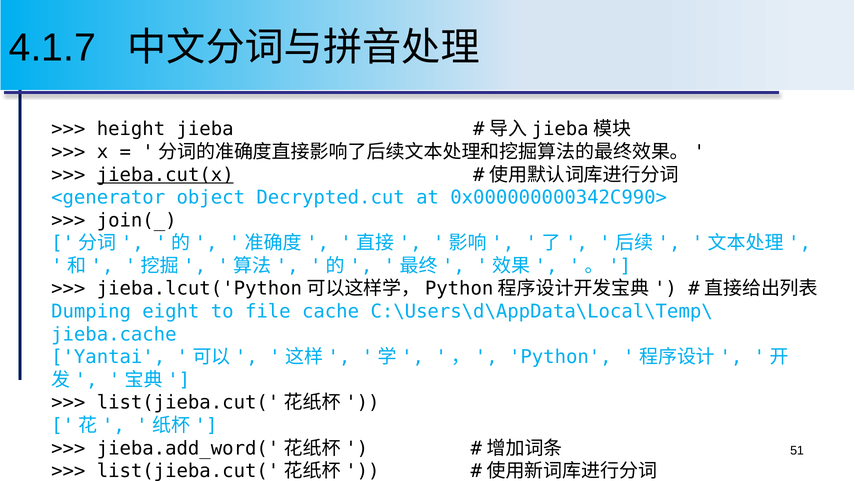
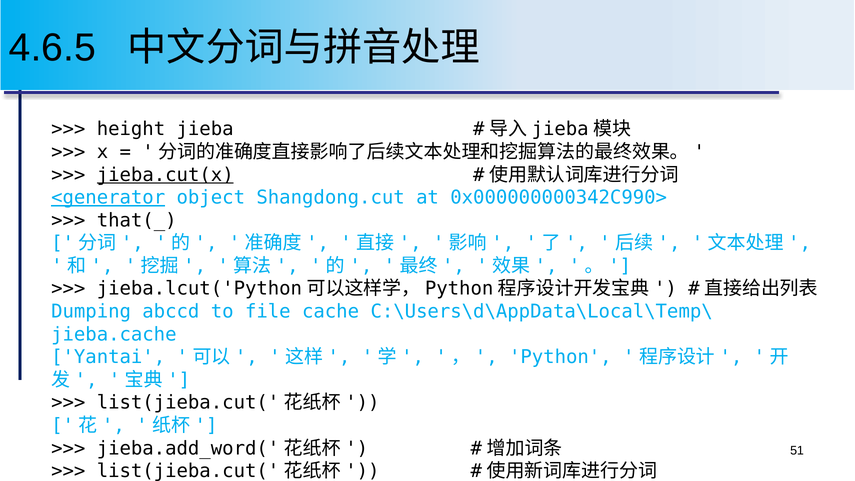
4.1.7: 4.1.7 -> 4.6.5
<generator underline: none -> present
Decrypted.cut: Decrypted.cut -> Shangdong.cut
join(_: join(_ -> that(_
eight: eight -> abccd
